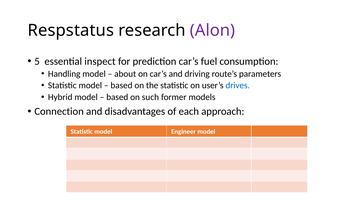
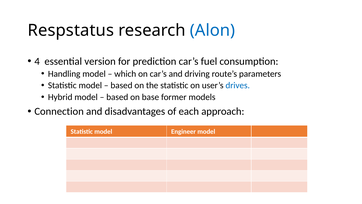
Alon colour: purple -> blue
5: 5 -> 4
inspect: inspect -> version
about: about -> which
such: such -> base
